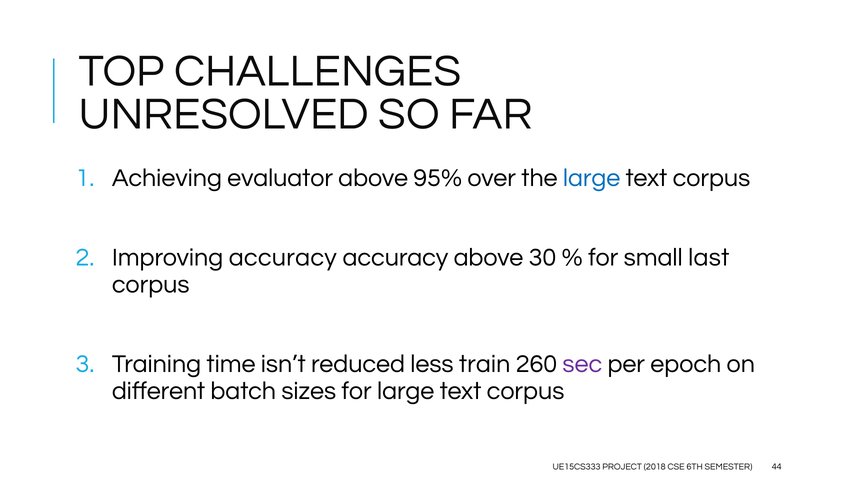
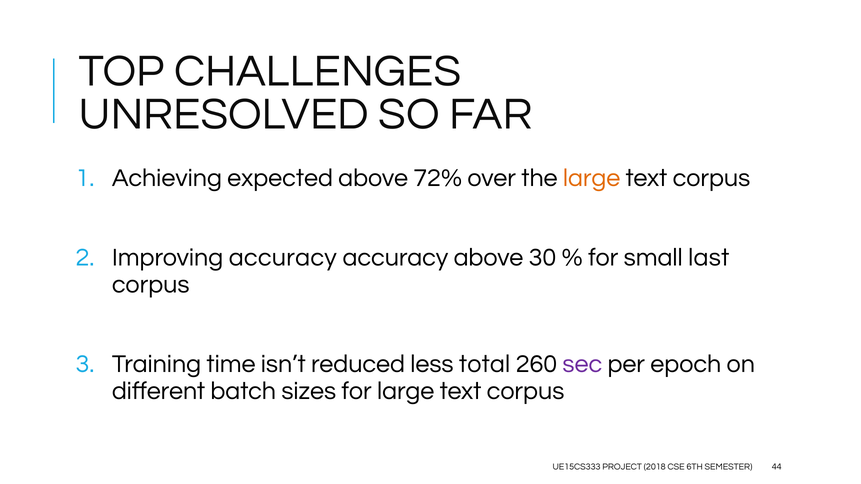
evaluator: evaluator -> expected
95%: 95% -> 72%
large at (592, 178) colour: blue -> orange
train: train -> total
